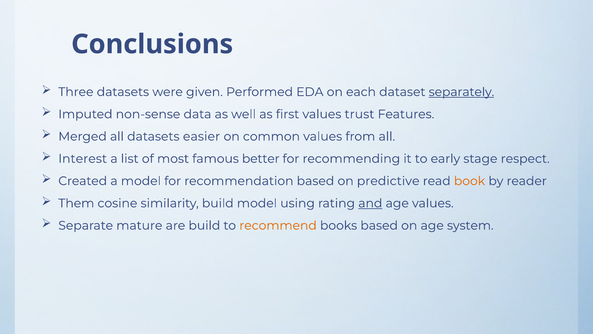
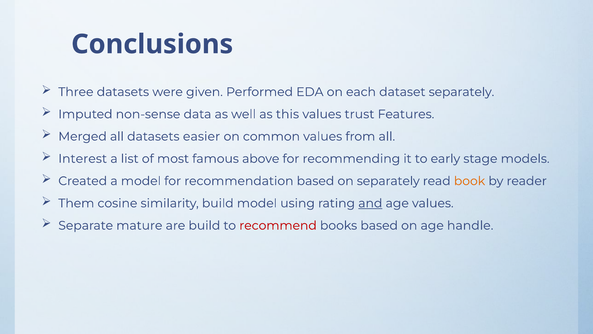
separately at (461, 92) underline: present -> none
first: first -> this
better: better -> above
respect: respect -> models
on predictive: predictive -> separately
recommend colour: orange -> red
system: system -> handle
